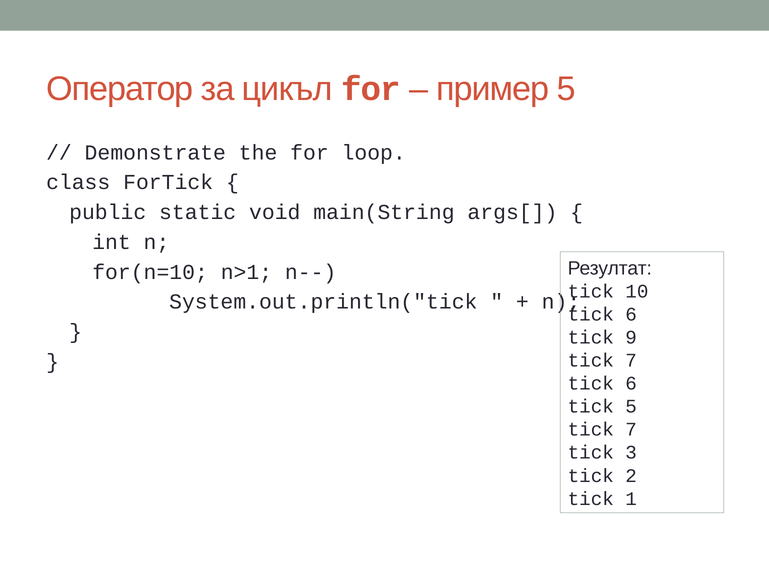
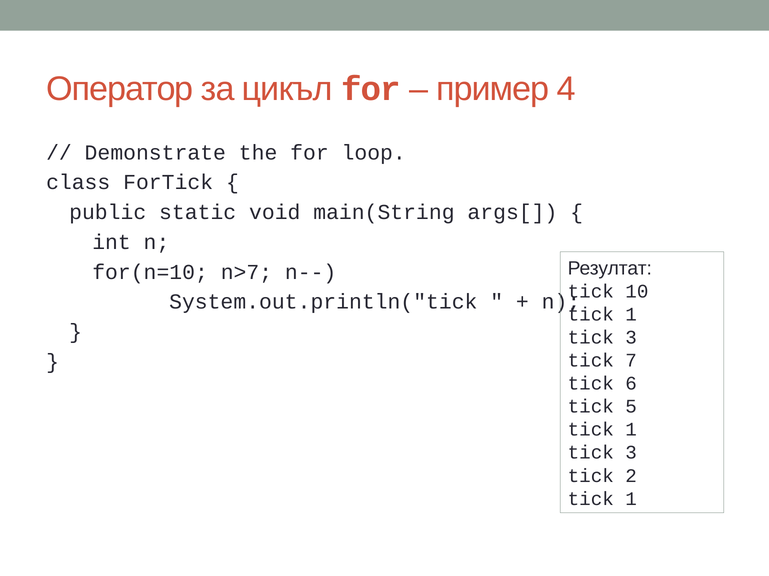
пример 5: 5 -> 4
n>1: n>1 -> n>7
6 at (631, 315): 6 -> 1
9 at (631, 338): 9 -> 3
7 at (631, 430): 7 -> 1
